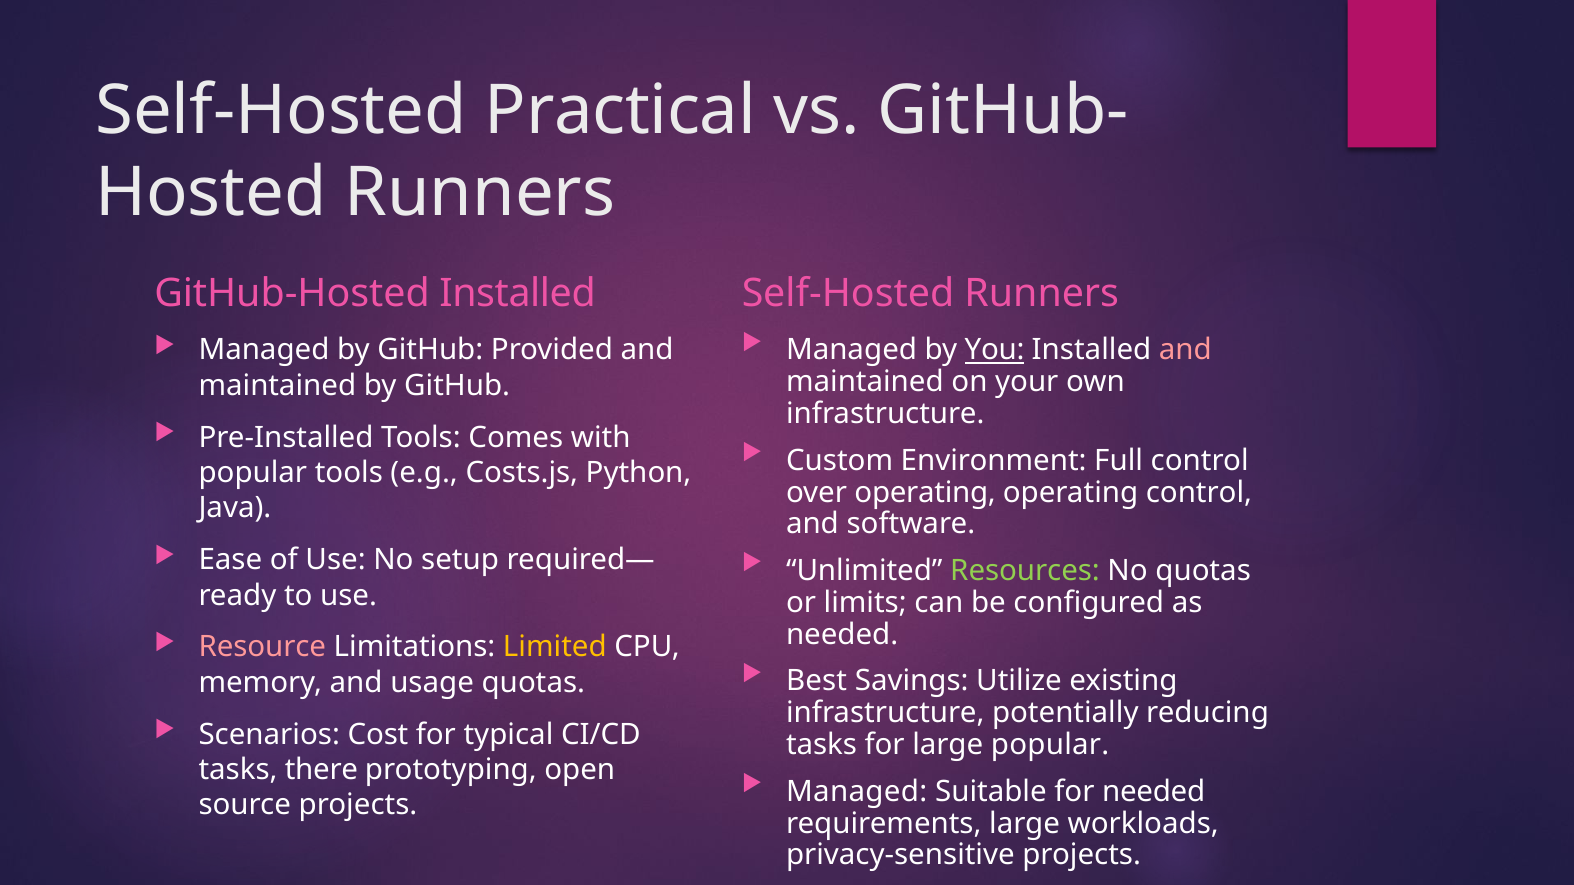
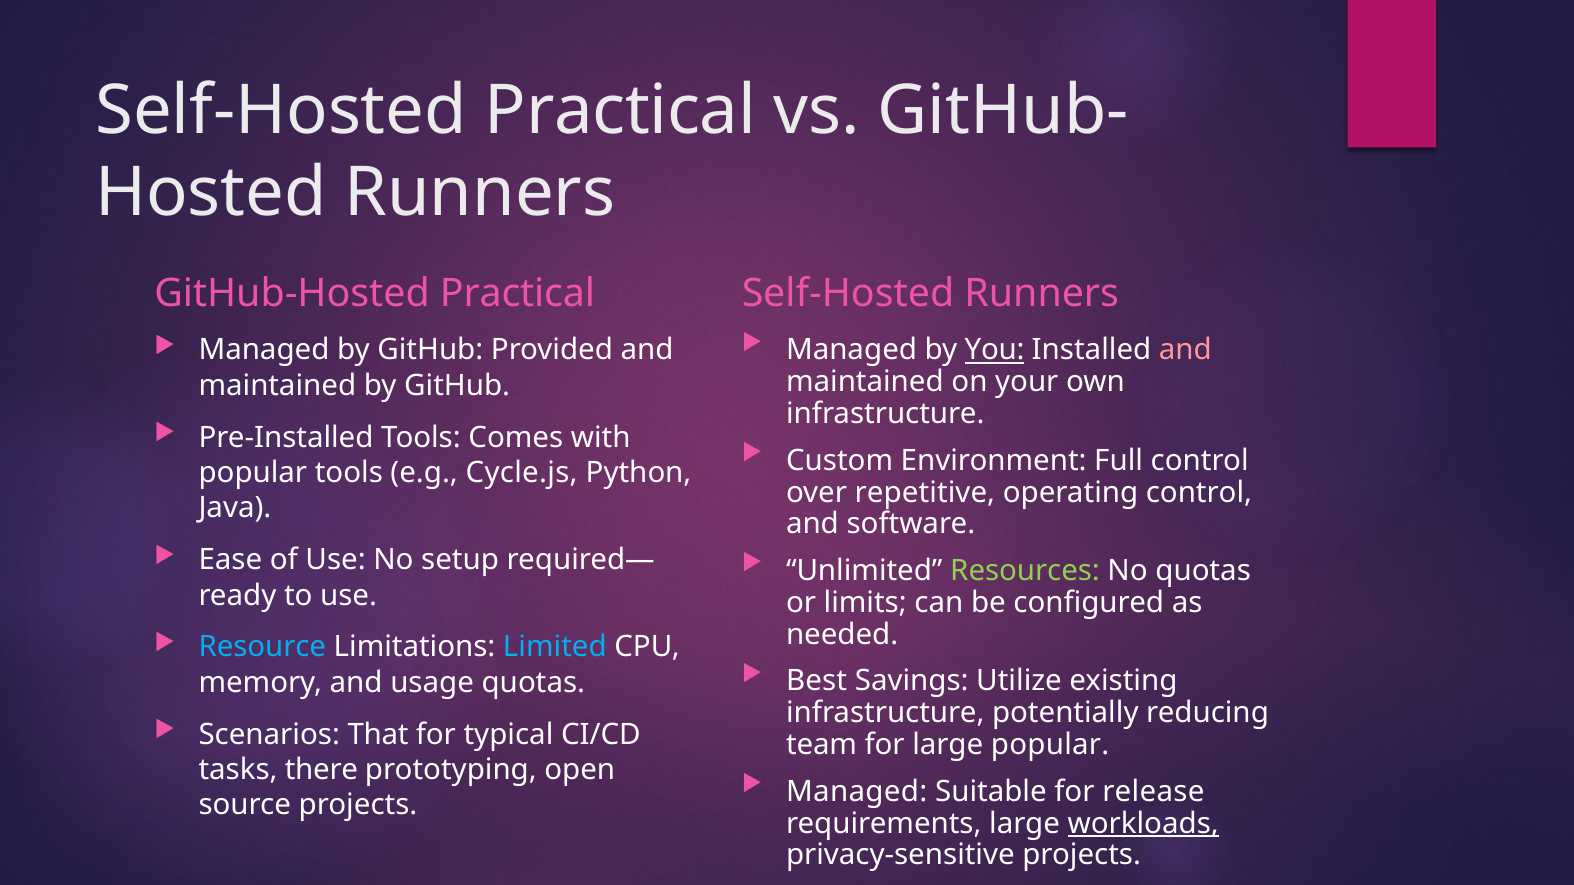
GitHub-Hosted Installed: Installed -> Practical
Costs.js: Costs.js -> Cycle.js
over operating: operating -> repetitive
Resource colour: pink -> light blue
Limited colour: yellow -> light blue
Cost: Cost -> That
tasks at (822, 745): tasks -> team
for needed: needed -> release
workloads underline: none -> present
